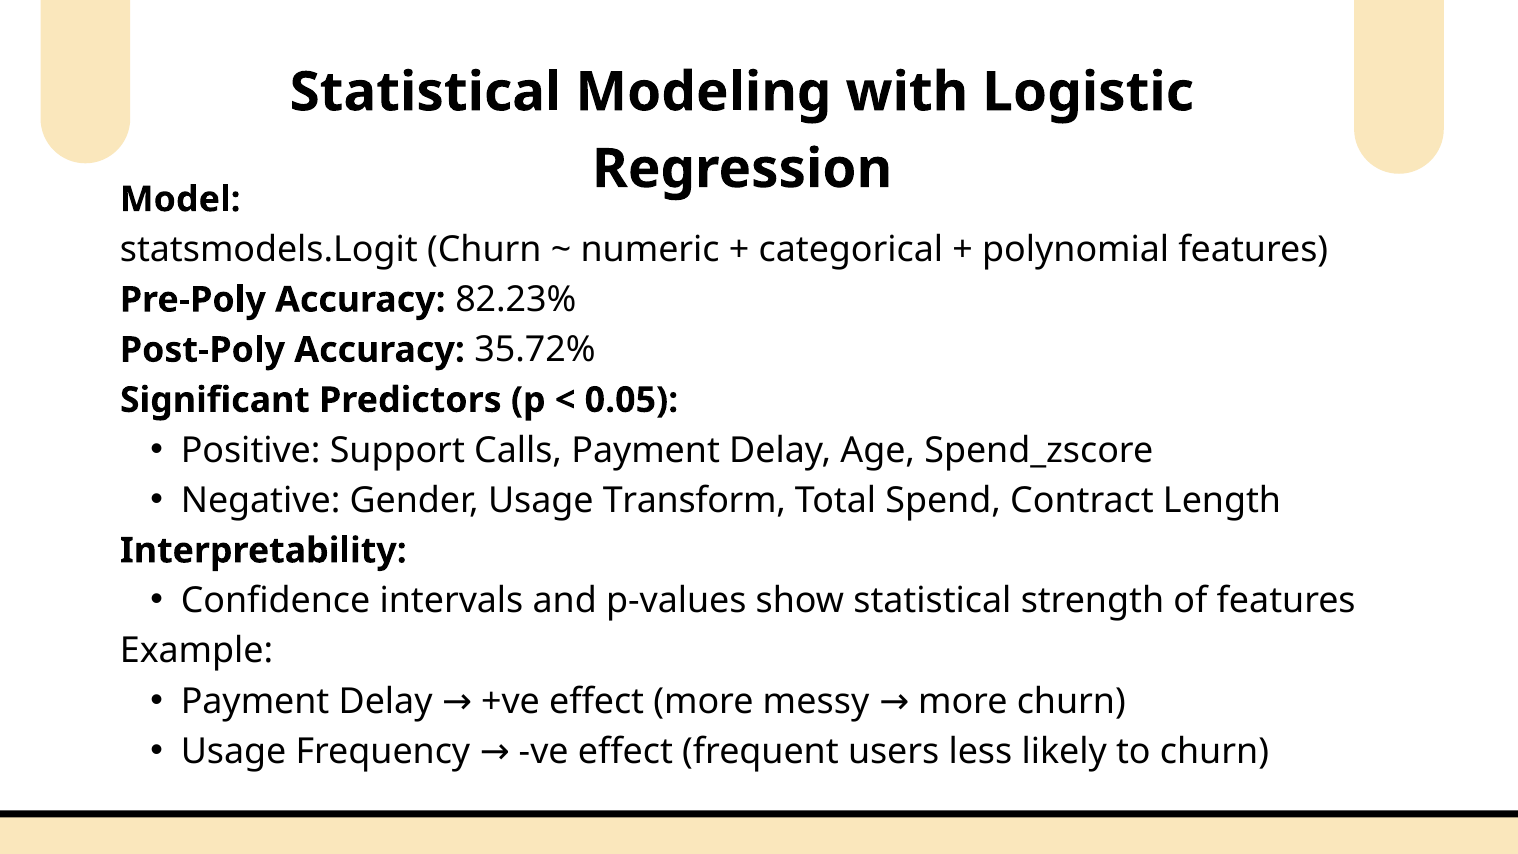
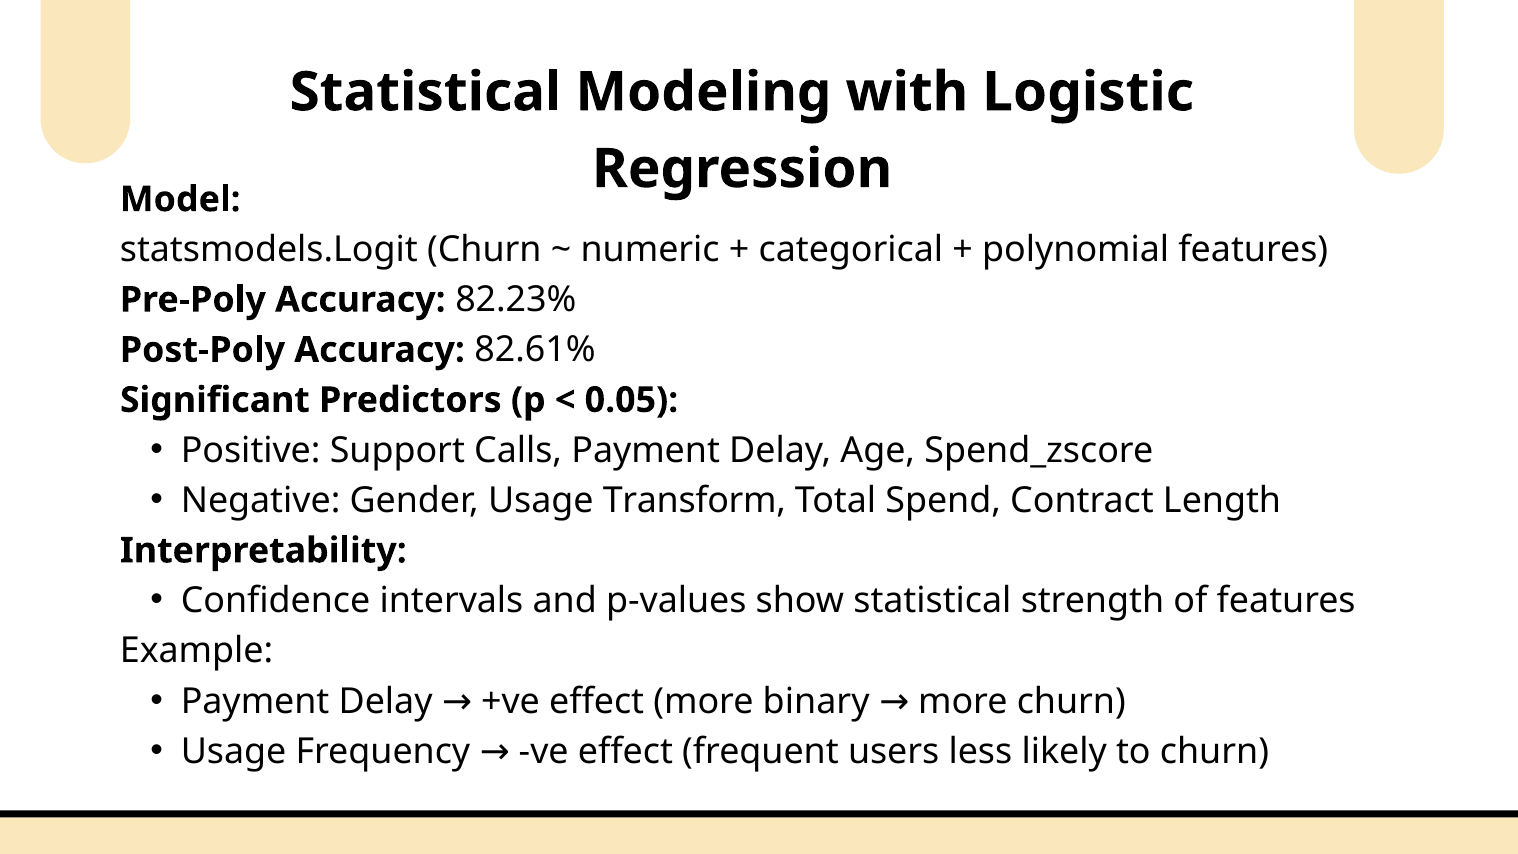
35.72%: 35.72% -> 82.61%
messy: messy -> binary
